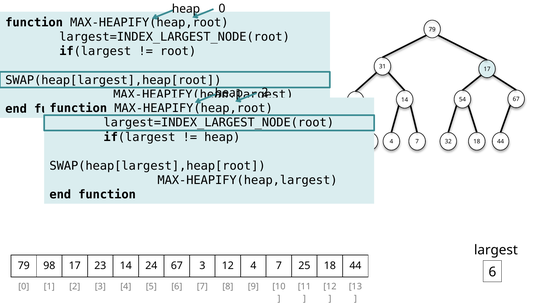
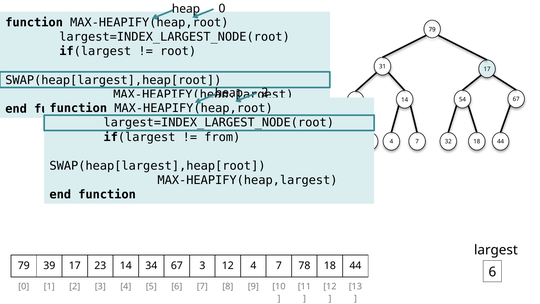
heap at (222, 137): heap -> from
98: 98 -> 39
24: 24 -> 34
25: 25 -> 78
